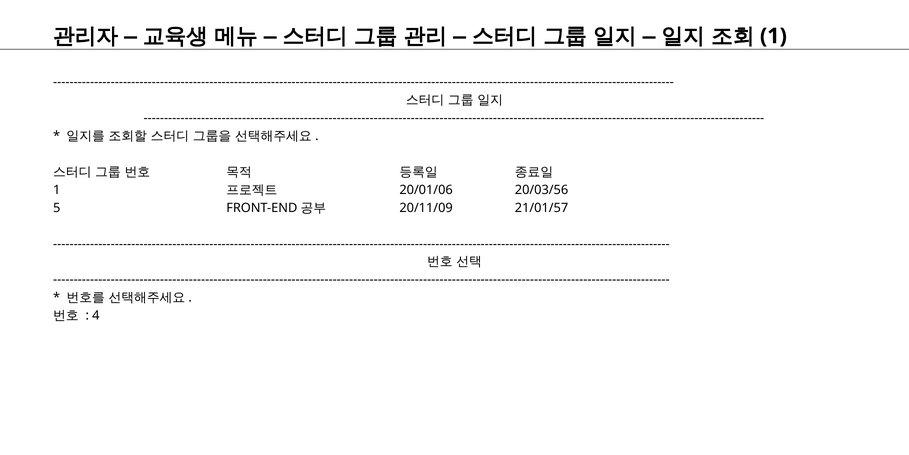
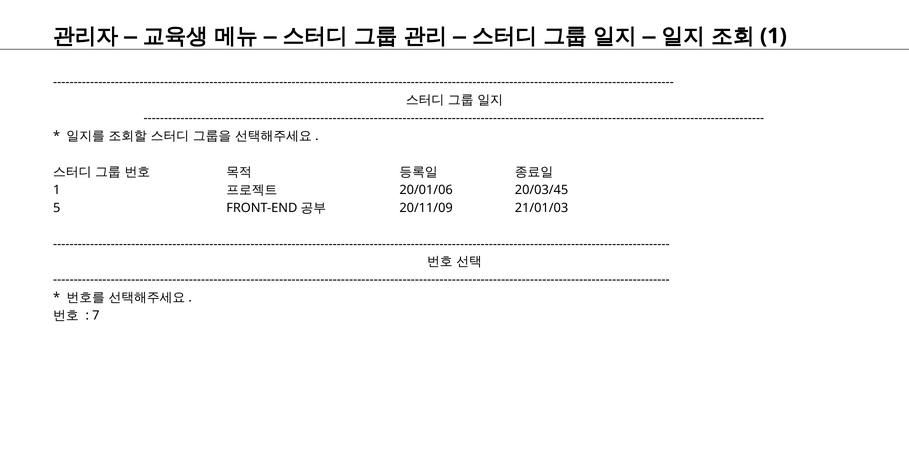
20/03/56: 20/03/56 -> 20/03/45
21/01/57: 21/01/57 -> 21/01/03
4: 4 -> 7
